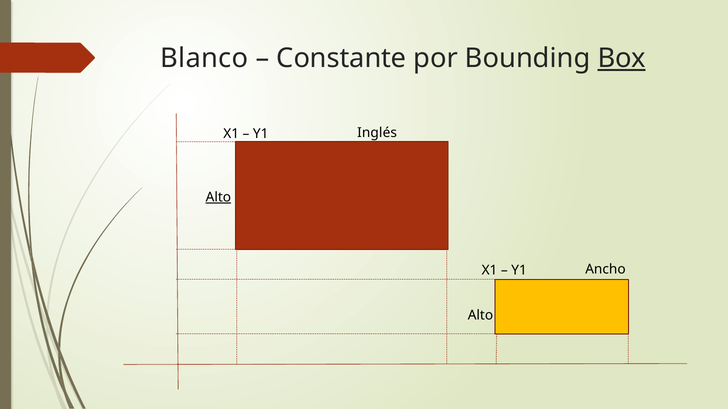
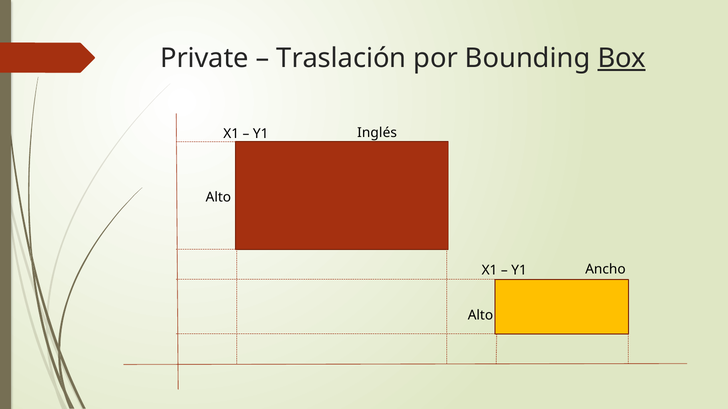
Blanco: Blanco -> Private
Constante: Constante -> Traslación
Alto at (218, 198) underline: present -> none
